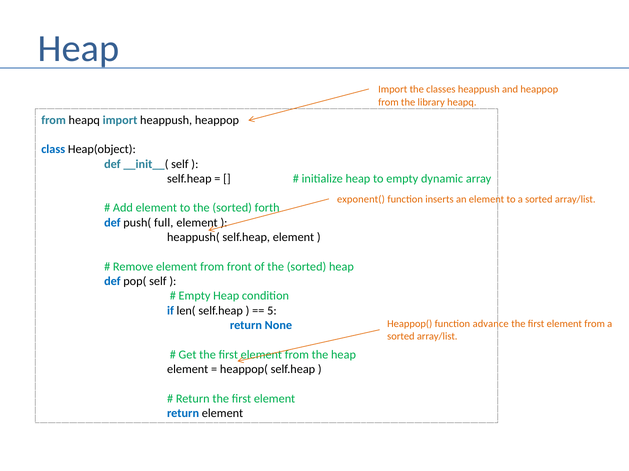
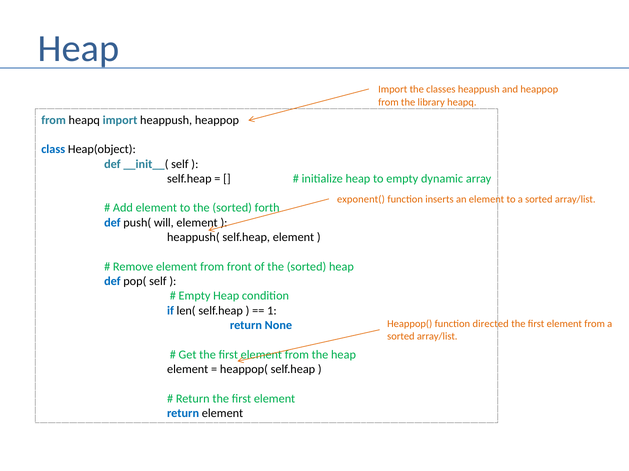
full: full -> will
5: 5 -> 1
advance: advance -> directed
